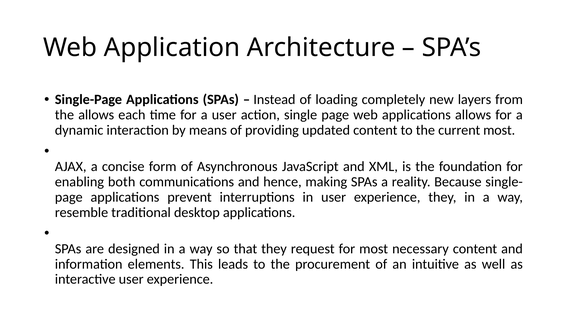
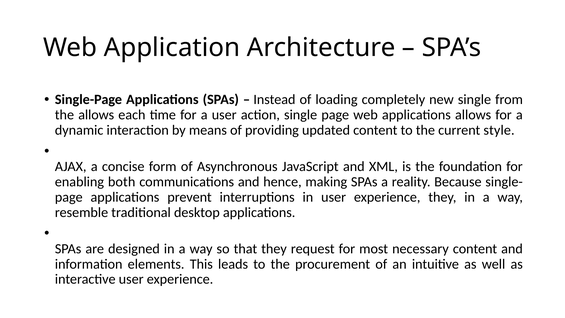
new layers: layers -> single
current most: most -> style
